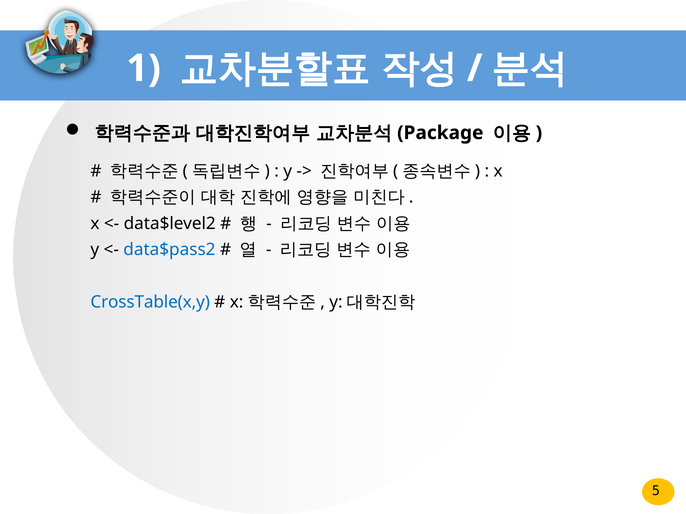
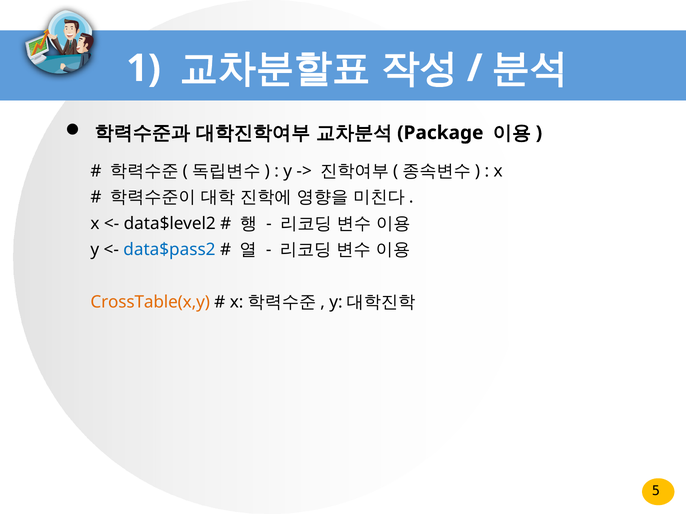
CrossTable(x,y colour: blue -> orange
